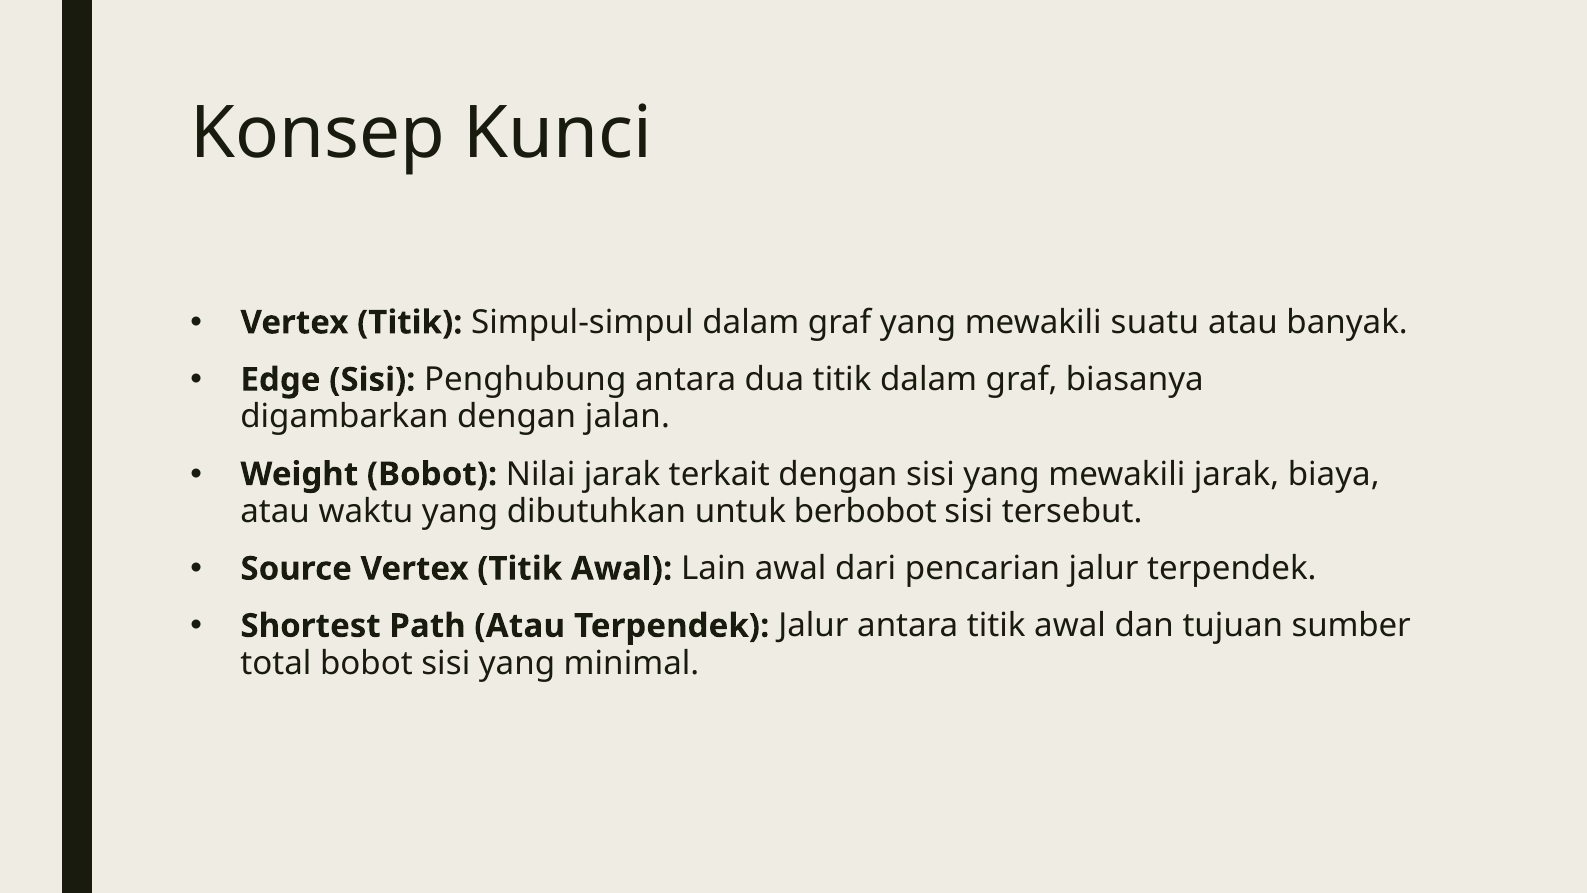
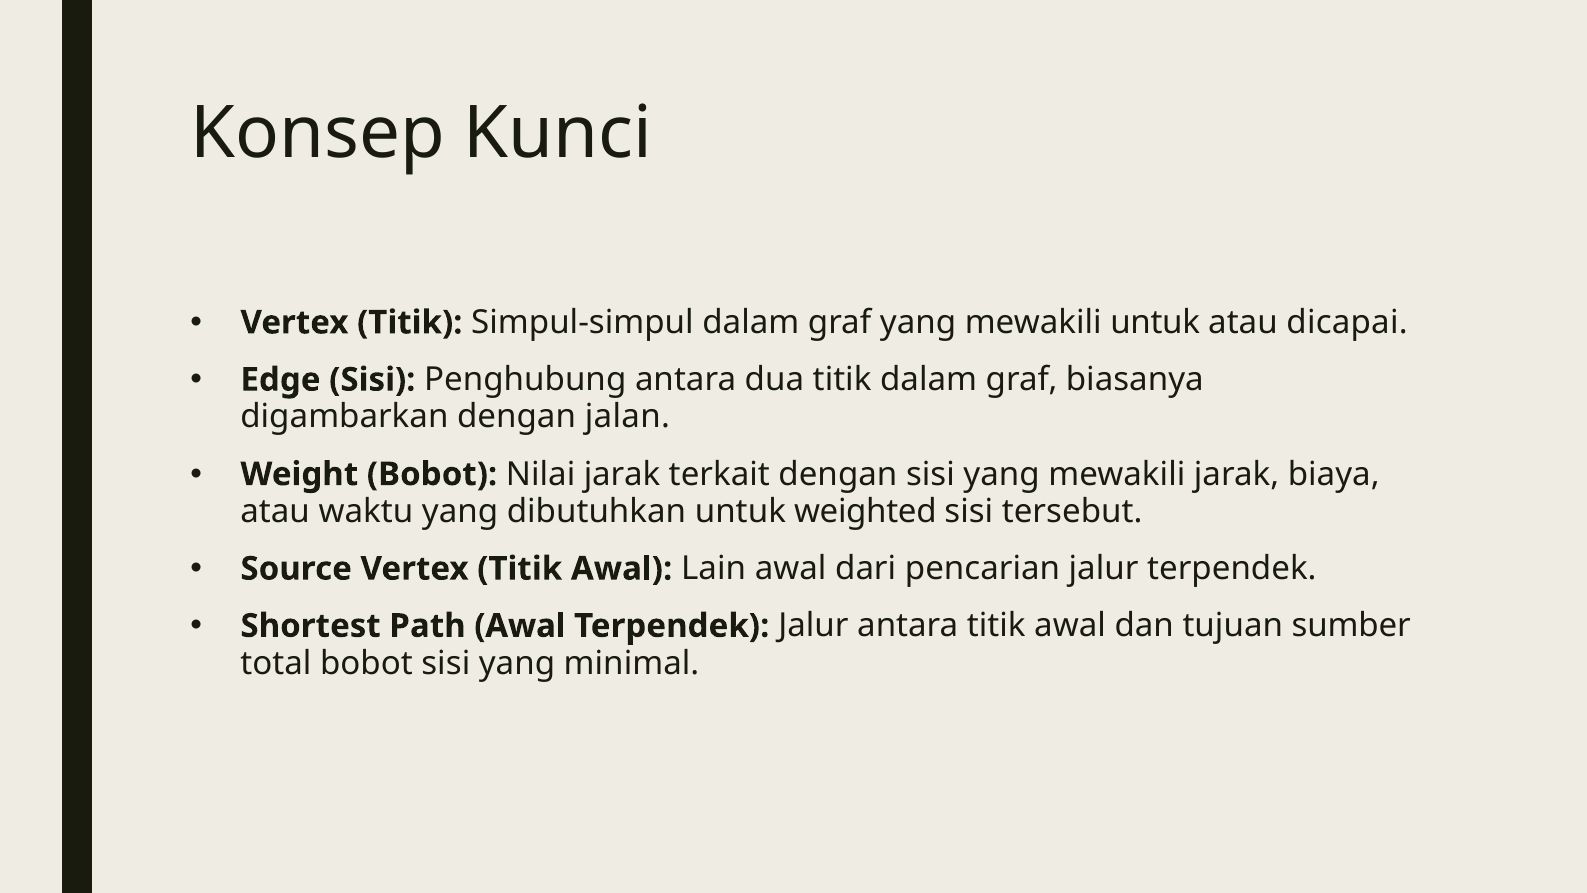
mewakili suatu: suatu -> untuk
banyak: banyak -> dicapai
berbobot: berbobot -> weighted
Path Atau: Atau -> Awal
